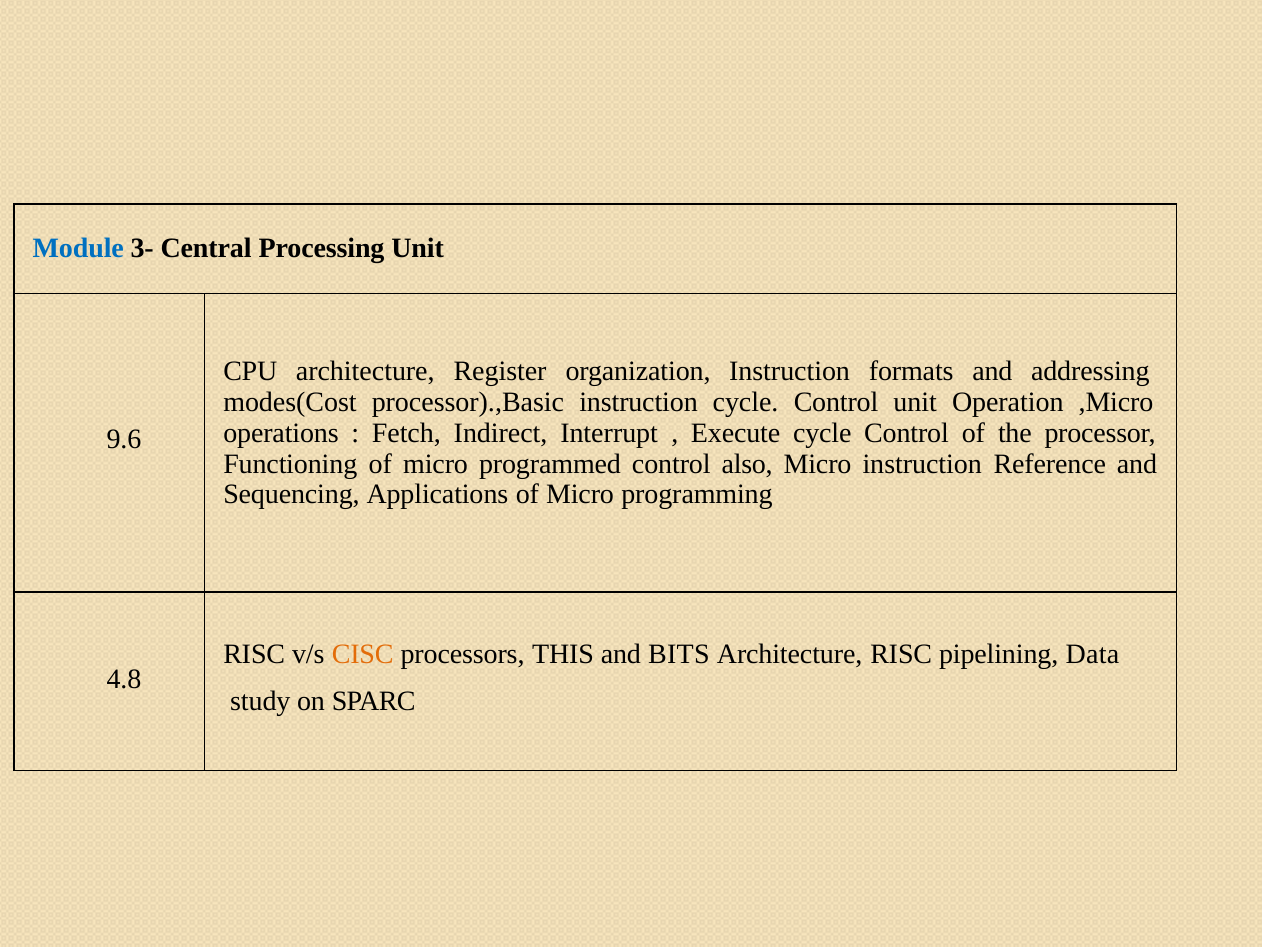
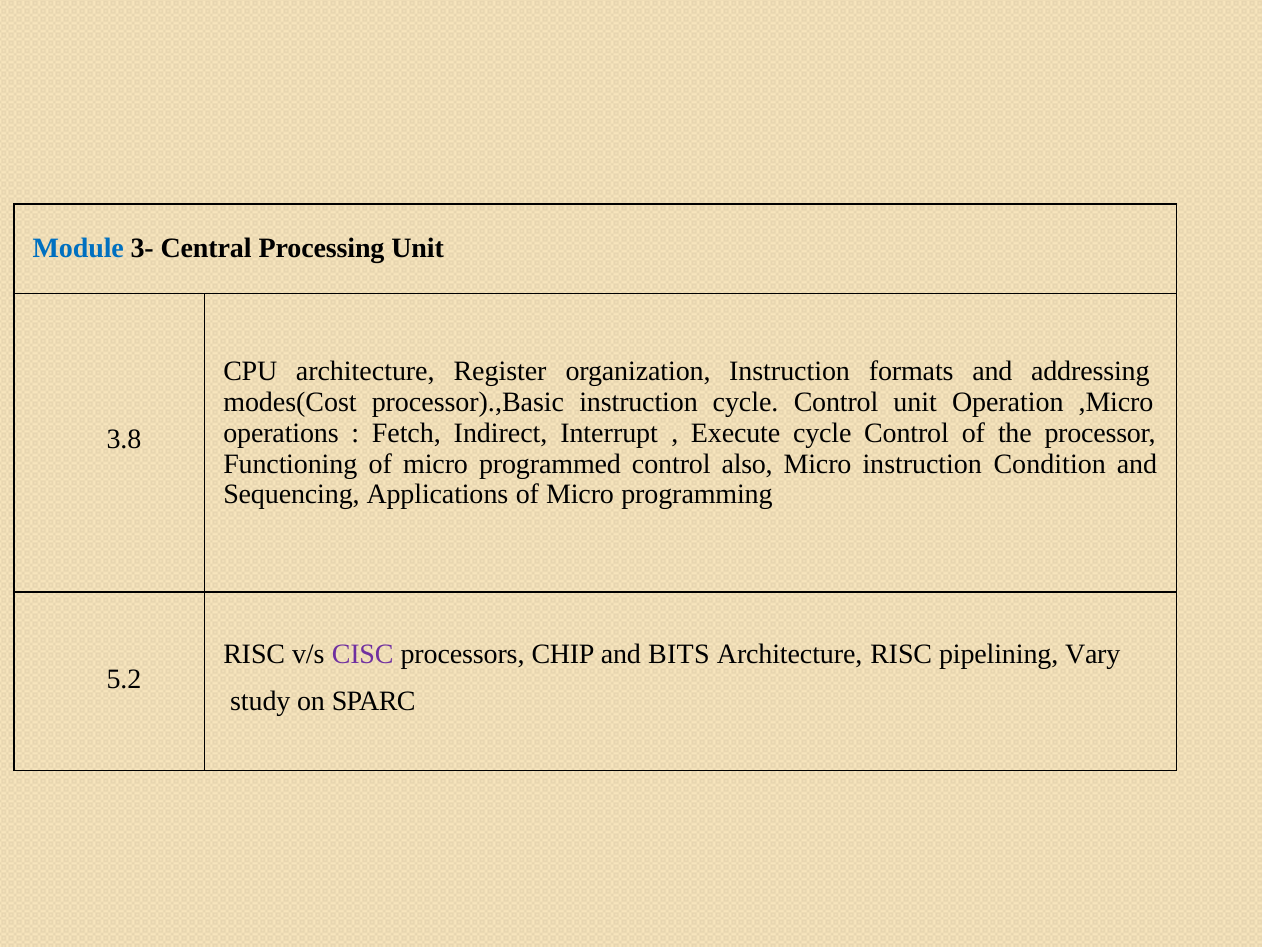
9.6: 9.6 -> 3.8
Reference: Reference -> Condition
CISC colour: orange -> purple
THIS: THIS -> CHIP
Data: Data -> Vary
4.8: 4.8 -> 5.2
